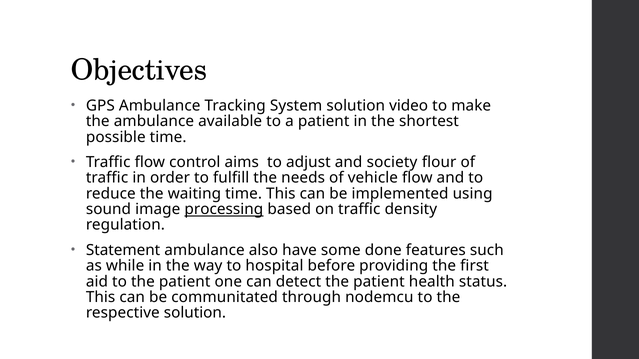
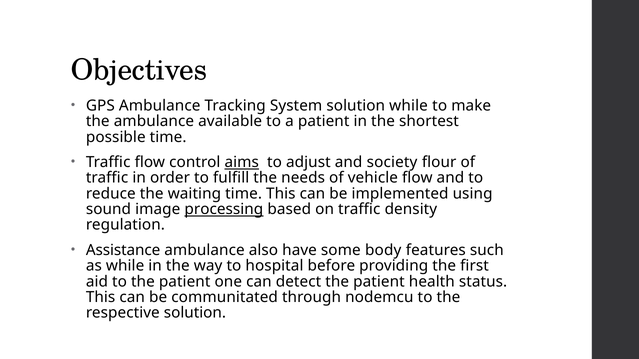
solution video: video -> while
aims underline: none -> present
Statement: Statement -> Assistance
done: done -> body
